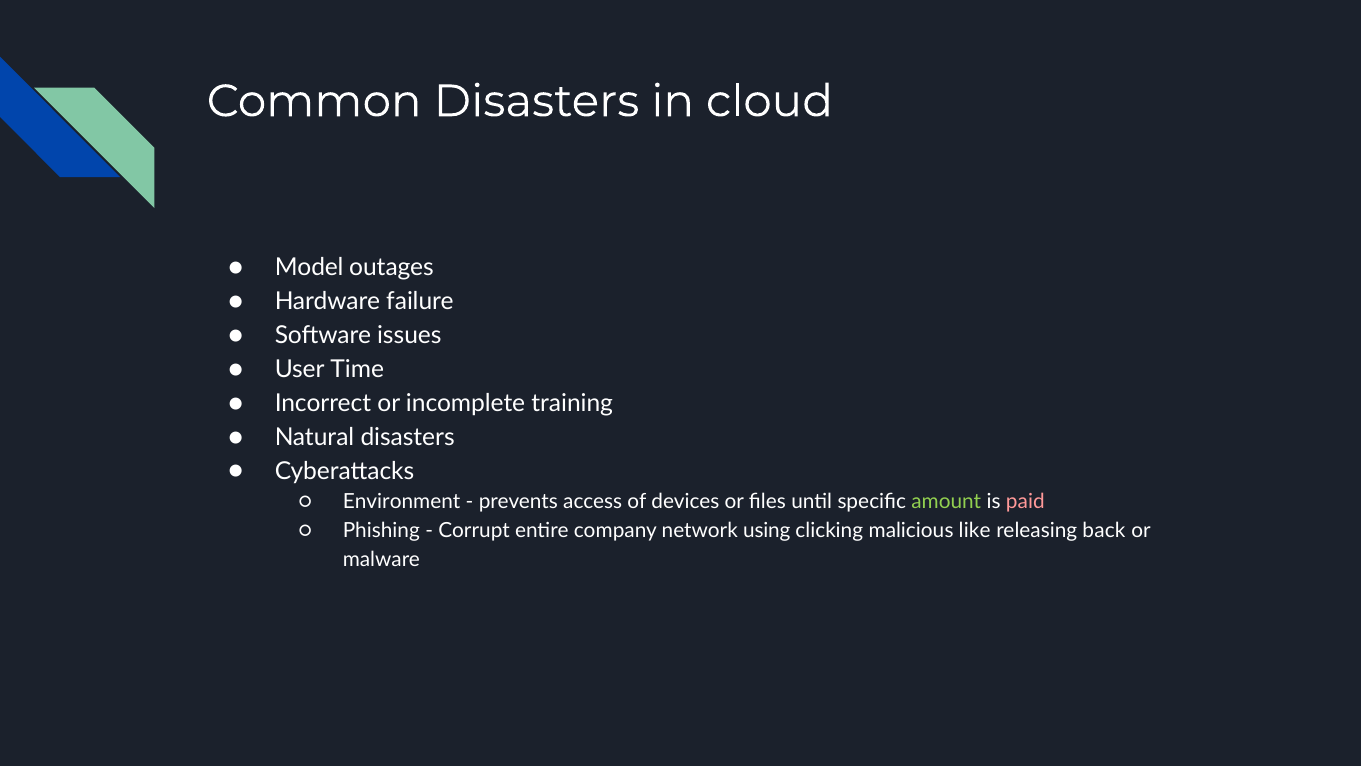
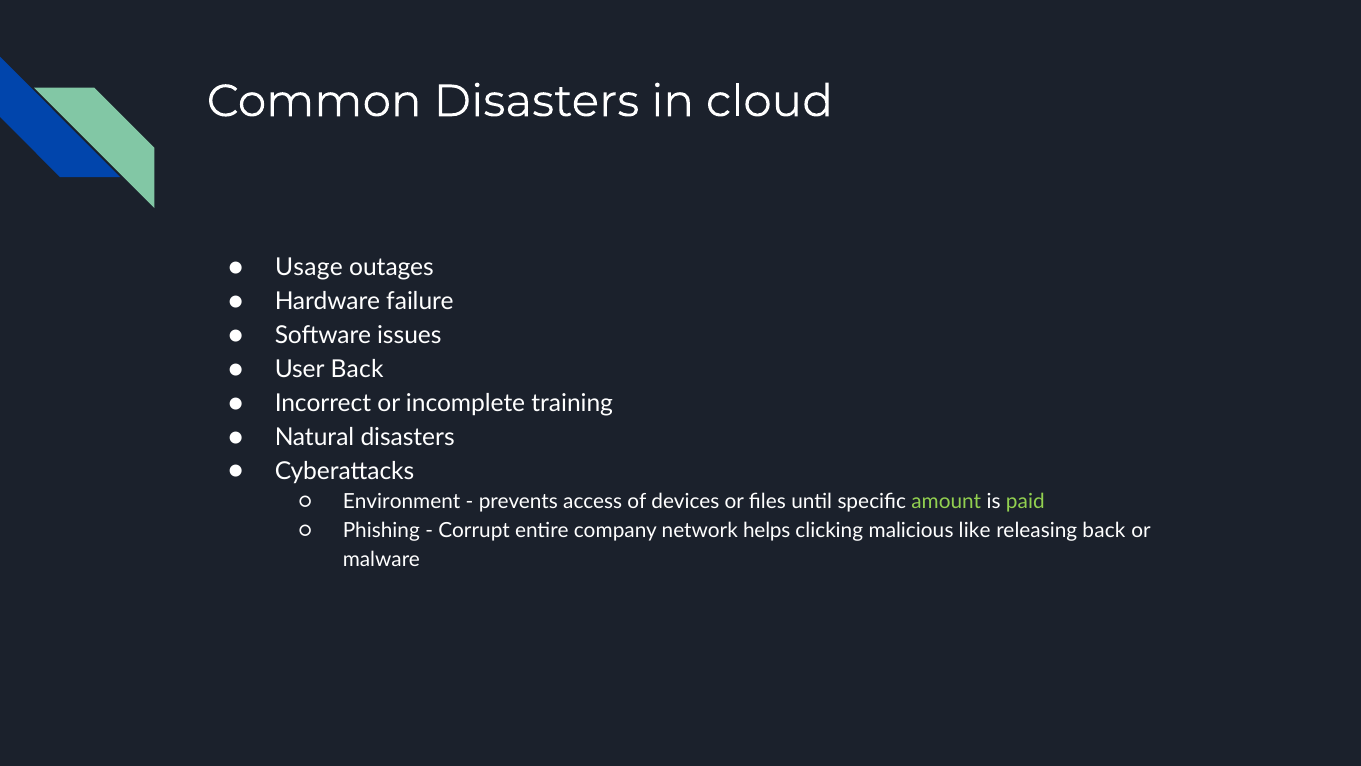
Model: Model -> Usage
User Time: Time -> Back
paid colour: pink -> light green
using: using -> helps
